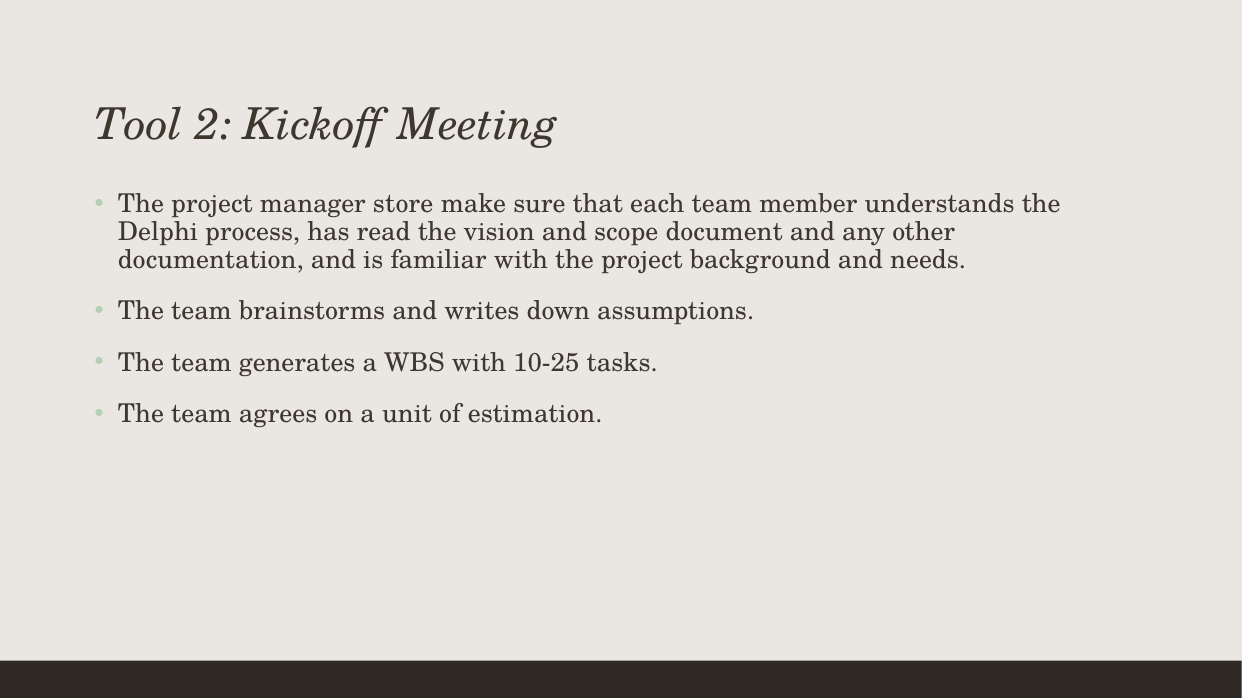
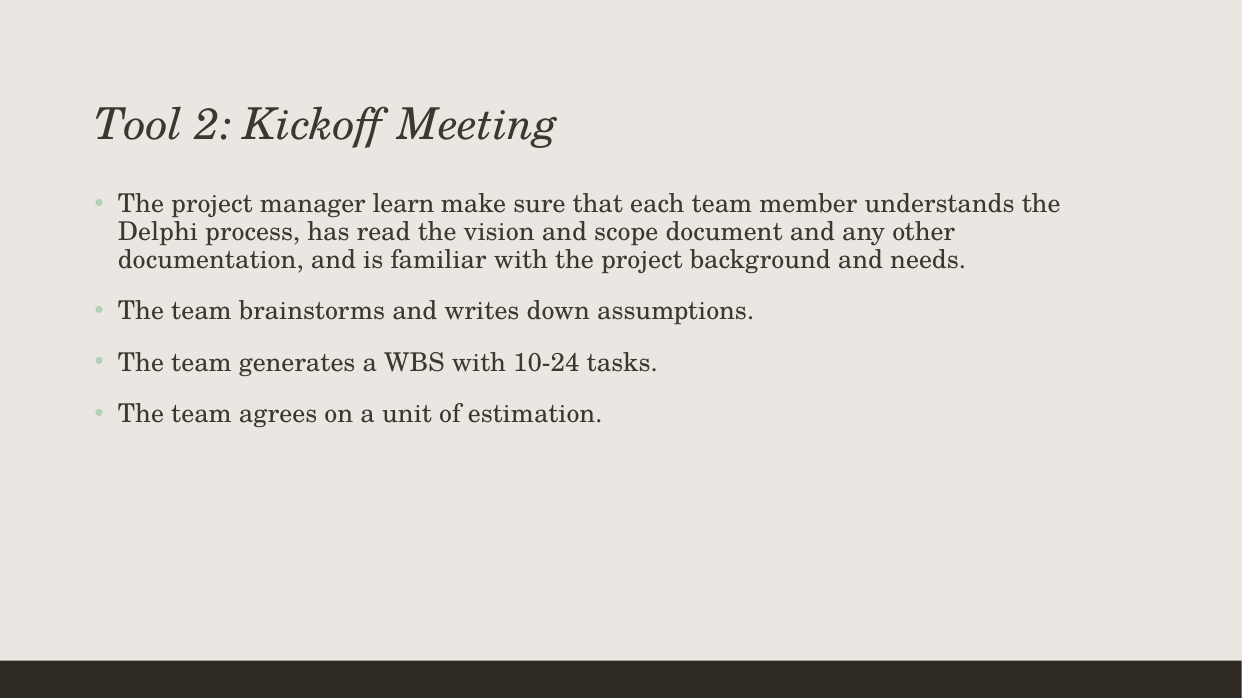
store: store -> learn
10-25: 10-25 -> 10-24
